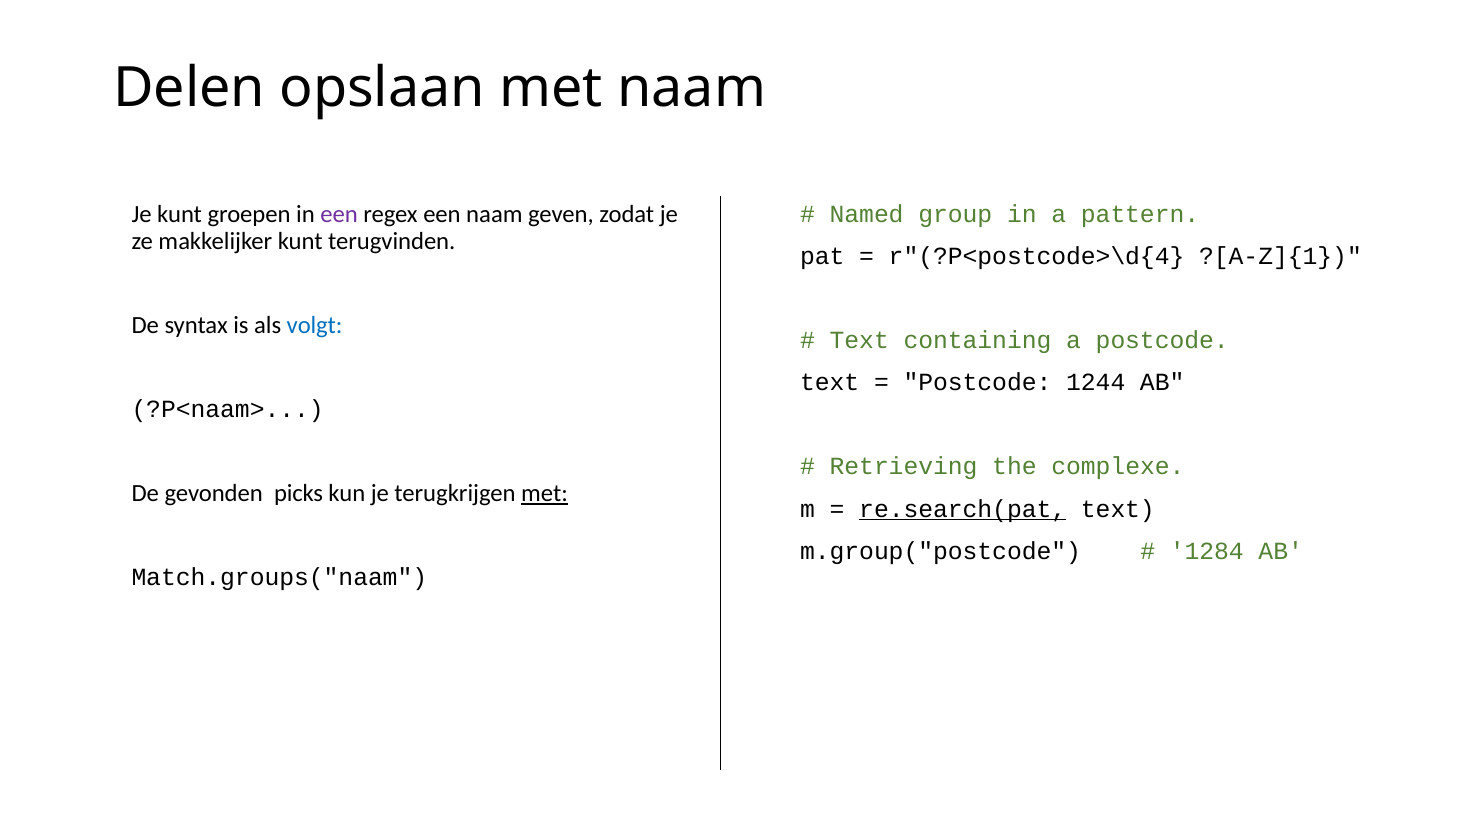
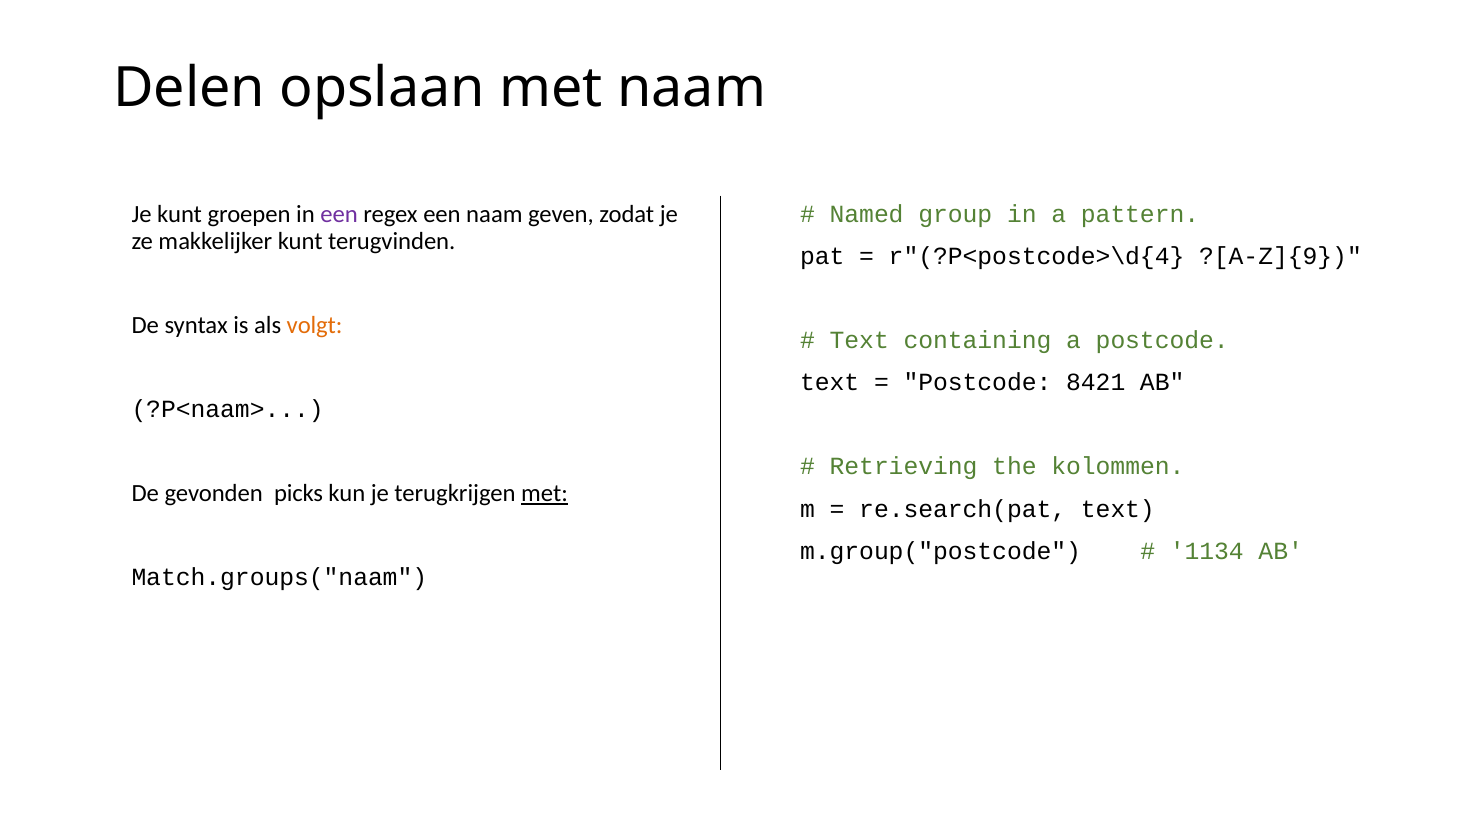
?[A-Z]{1: ?[A-Z]{1 -> ?[A-Z]{9
volgt colour: blue -> orange
1244: 1244 -> 8421
complexe: complexe -> kolommen
re.search(pat underline: present -> none
1284: 1284 -> 1134
